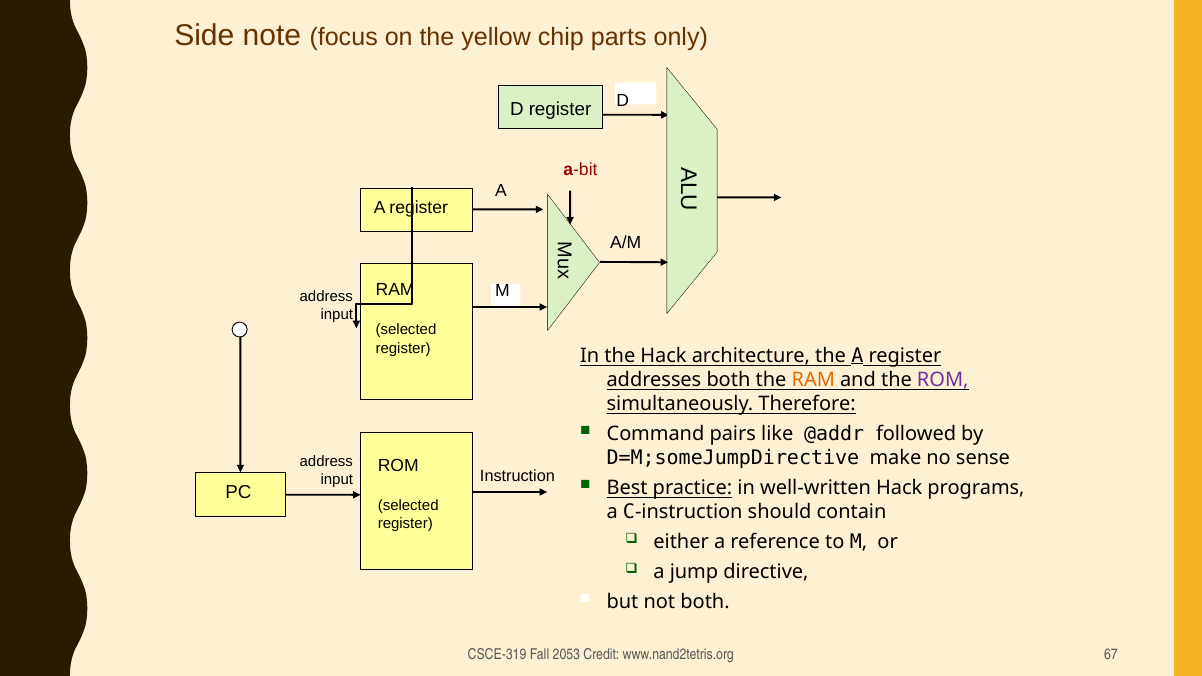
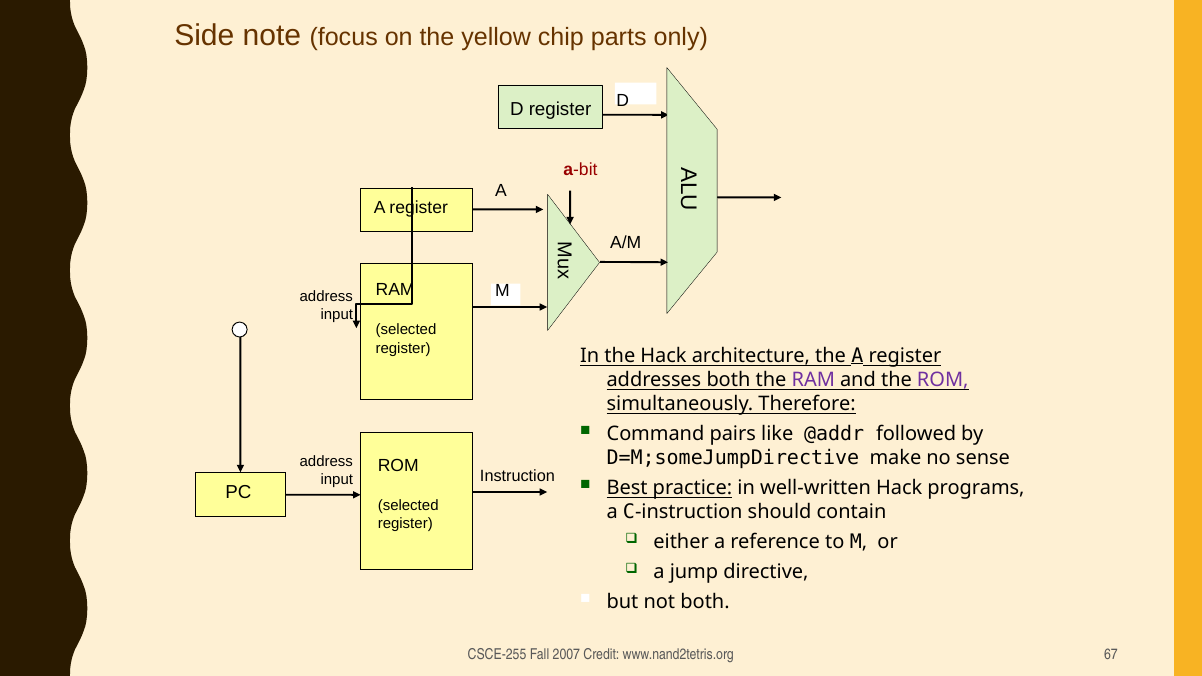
RAM at (813, 380) colour: orange -> purple
CSCE-319: CSCE-319 -> CSCE-255
2053: 2053 -> 2007
